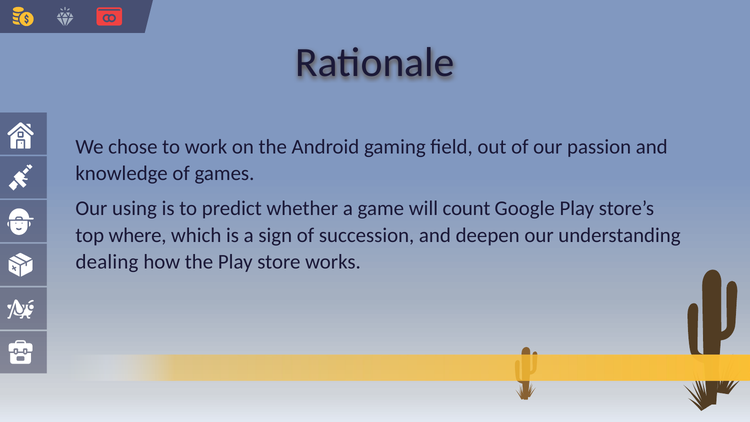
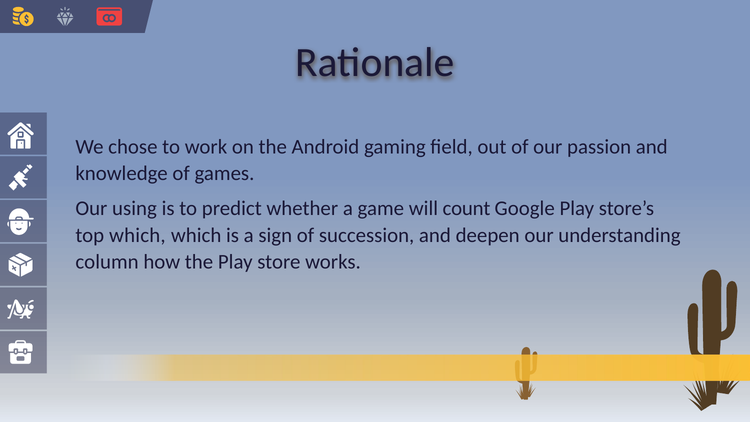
top where: where -> which
dealing: dealing -> column
